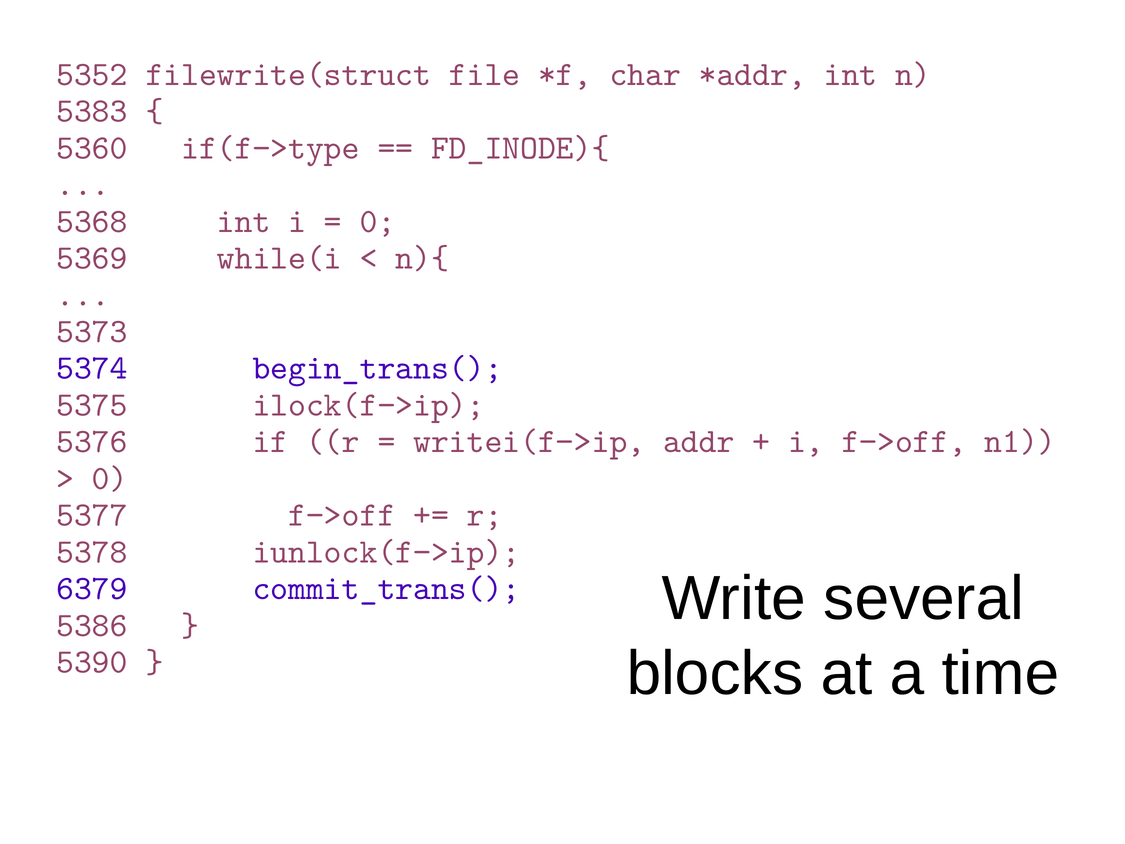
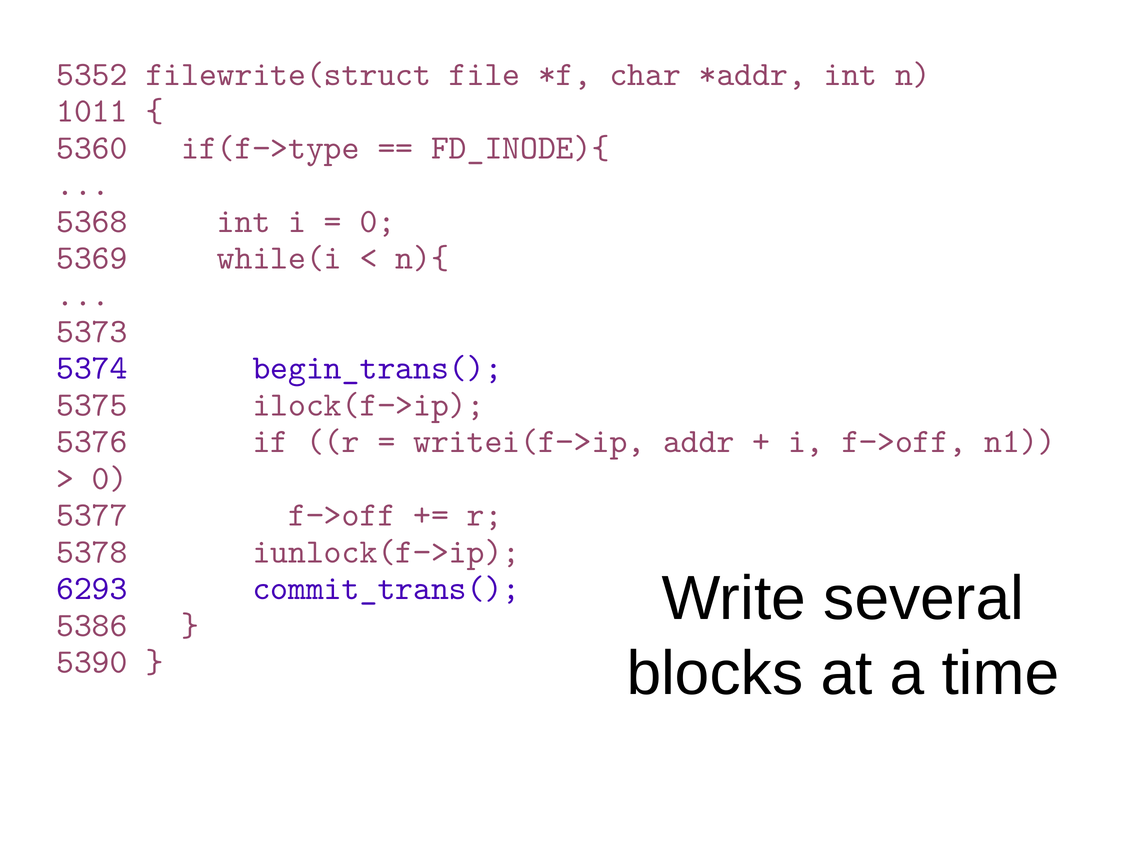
5383: 5383 -> 1011
6379: 6379 -> 6293
